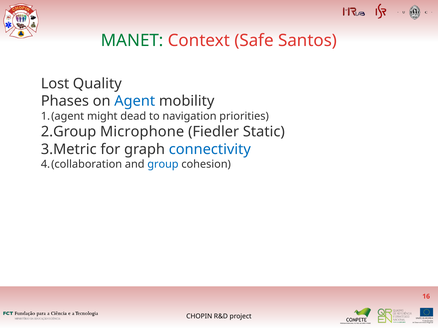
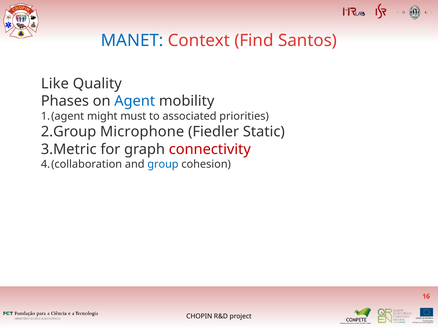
MANET colour: green -> blue
Safe: Safe -> Find
Lost: Lost -> Like
dead: dead -> must
navigation: navigation -> associated
connectivity colour: blue -> red
